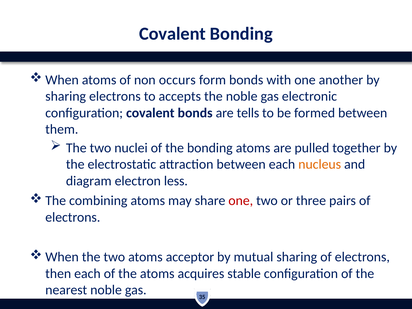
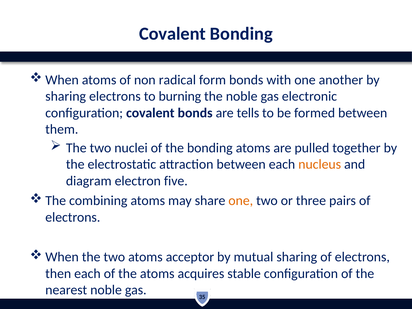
occurs: occurs -> radical
accepts: accepts -> burning
less: less -> five
one at (241, 201) colour: red -> orange
